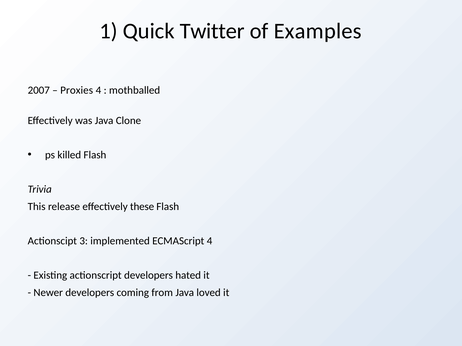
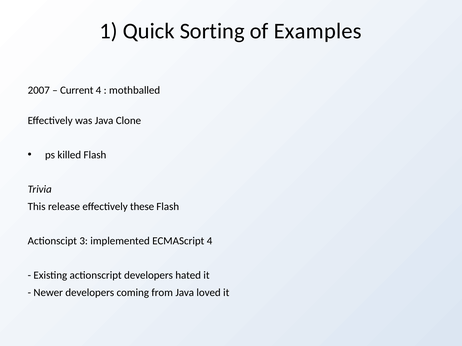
Twitter: Twitter -> Sorting
Proxies: Proxies -> Current
